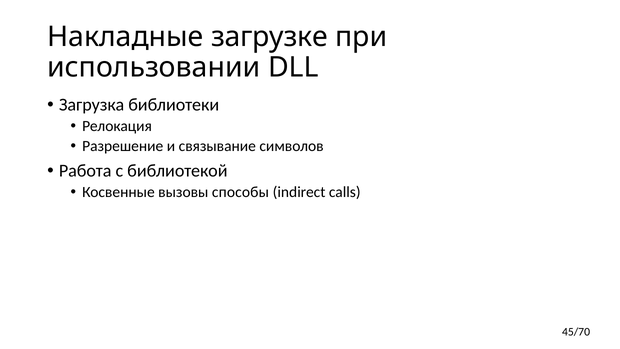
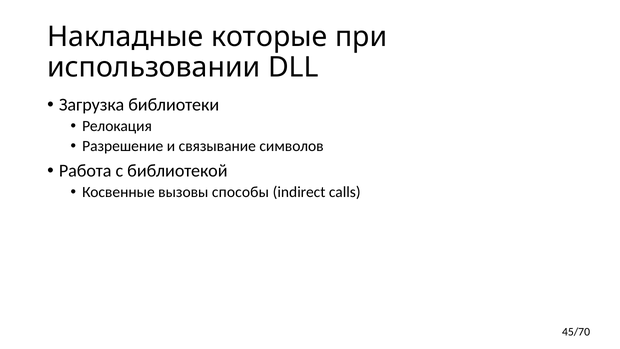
загрузке: загрузке -> которые
